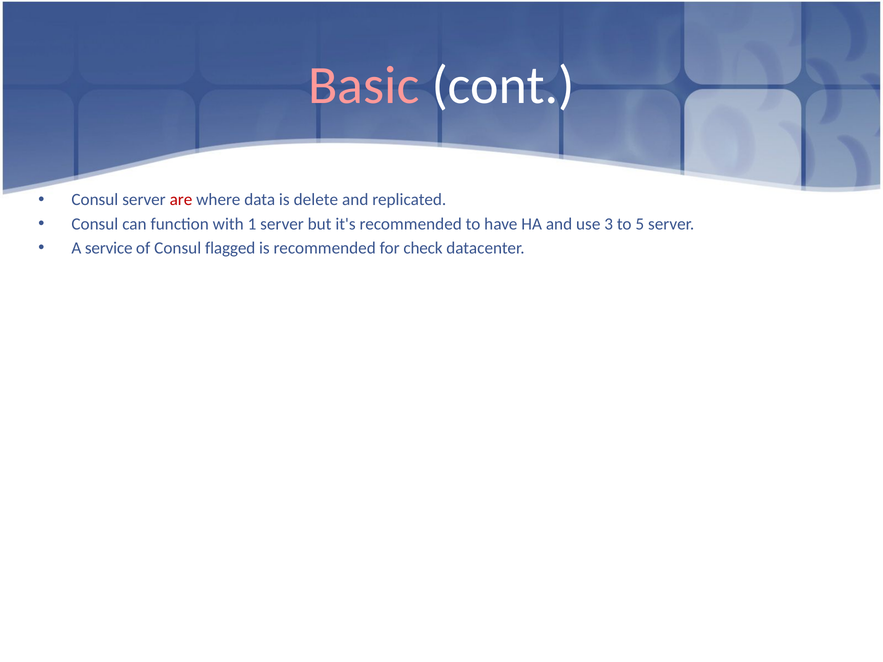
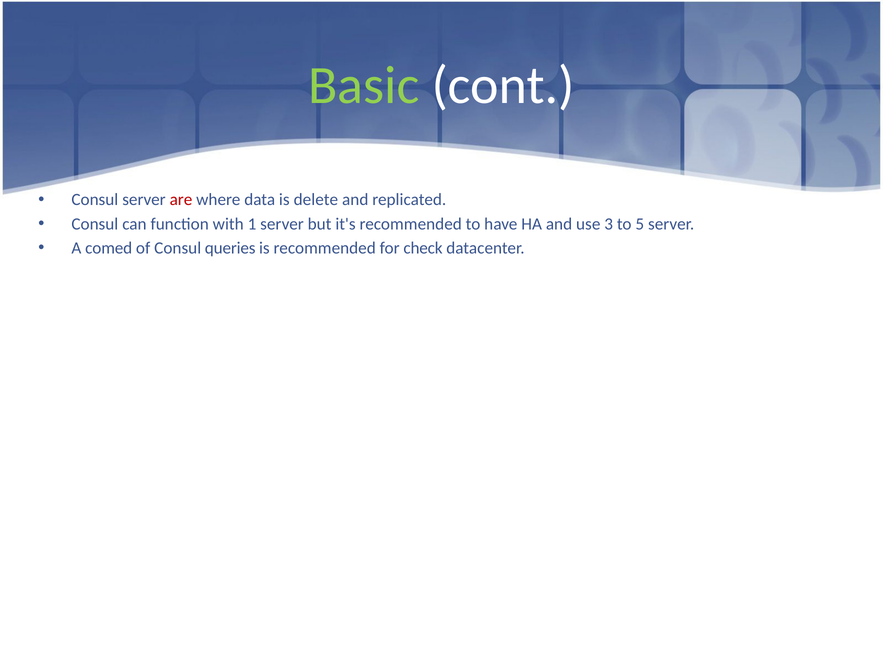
Basic colour: pink -> light green
service: service -> comed
flagged: flagged -> queries
